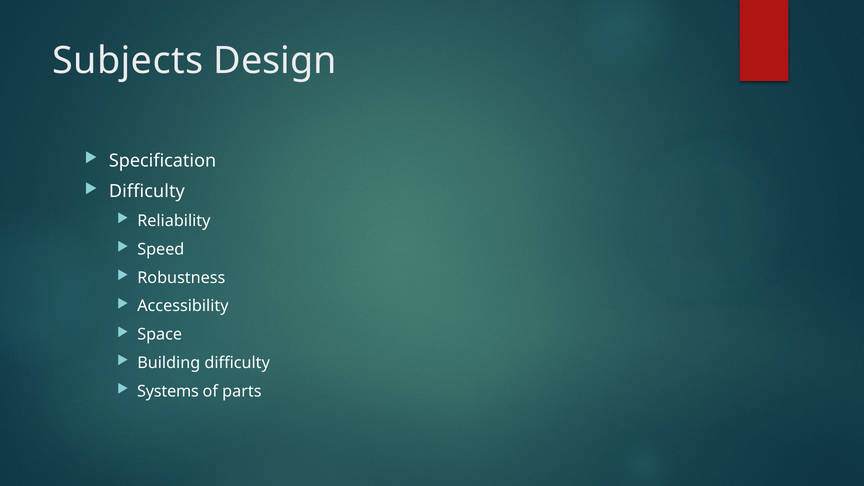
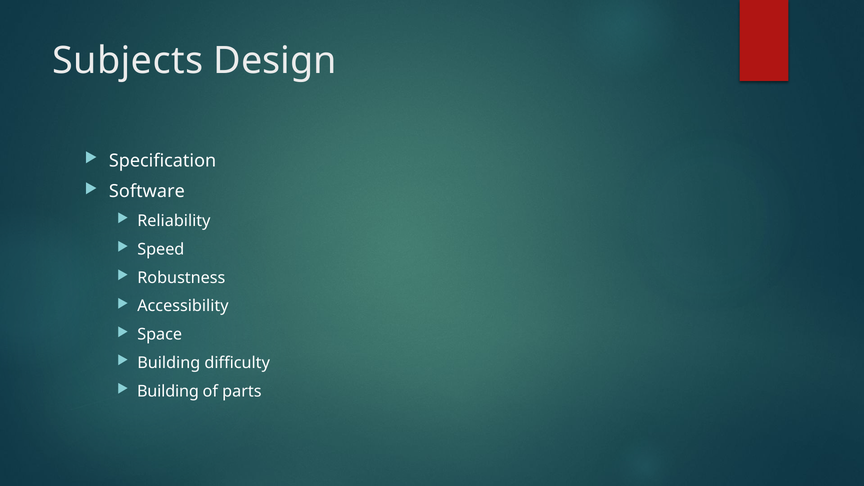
Difficulty at (147, 191): Difficulty -> Software
Systems at (168, 391): Systems -> Building
